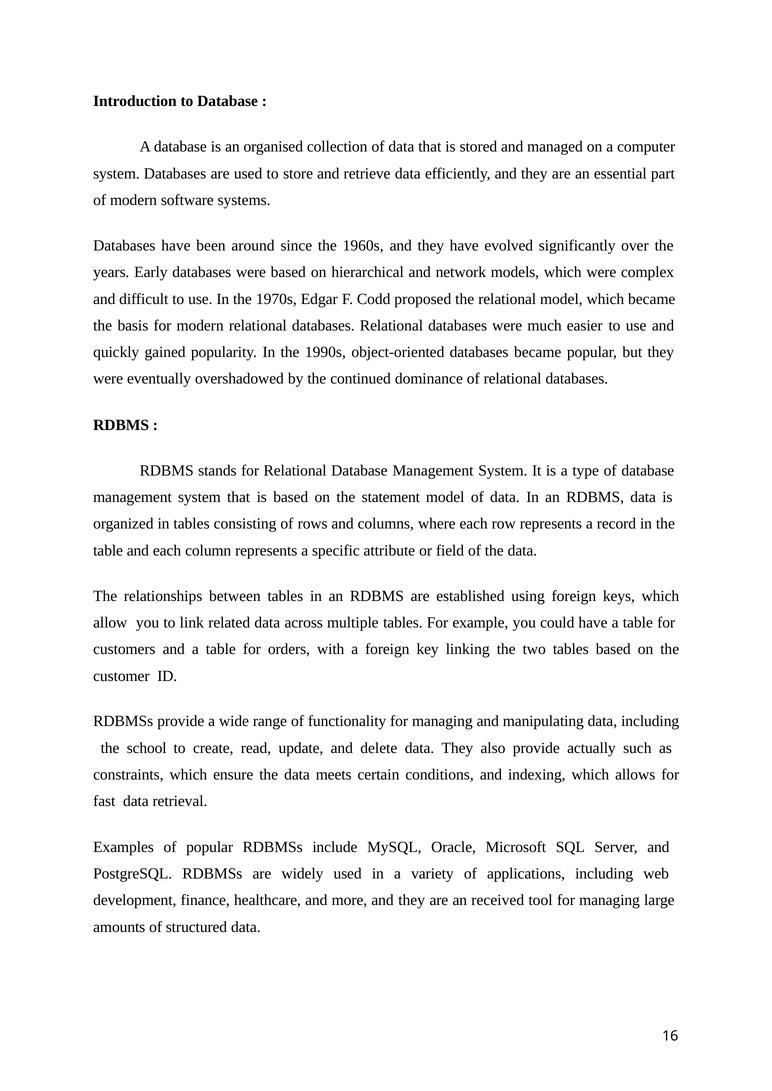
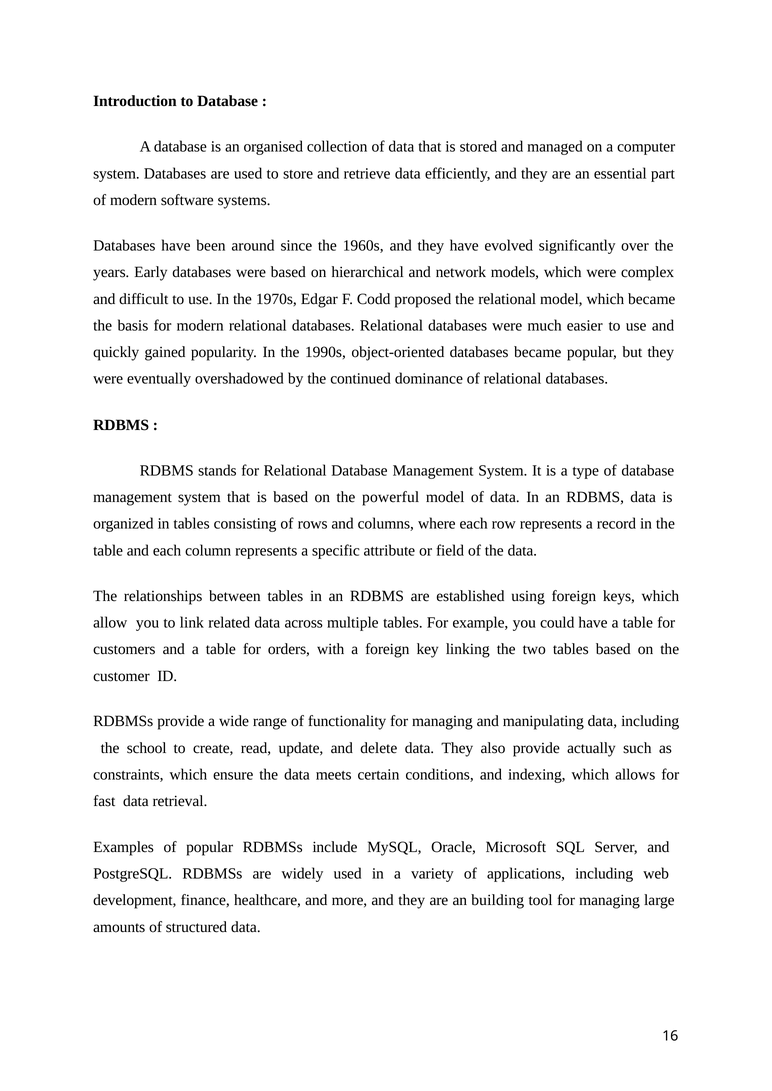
statement: statement -> powerful
received: received -> building
